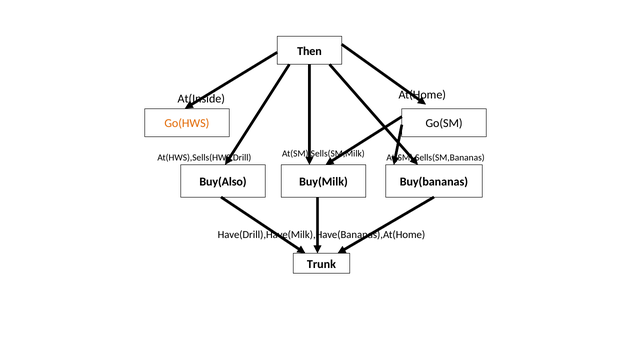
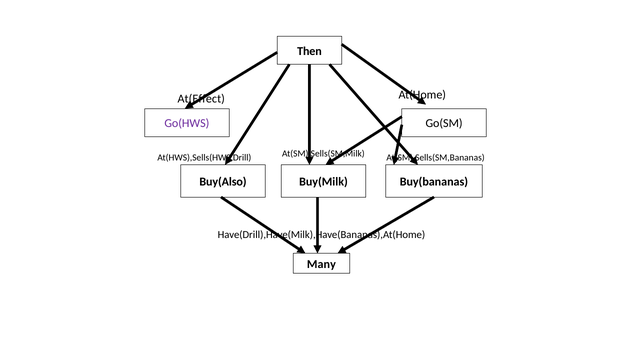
At(Inside: At(Inside -> At(Effect
Go(HWS colour: orange -> purple
Trunk: Trunk -> Many
